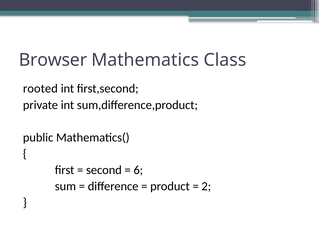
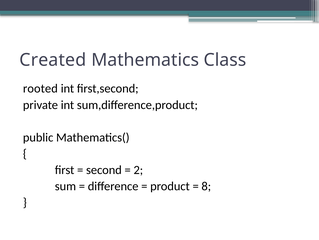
Browser: Browser -> Created
6: 6 -> 2
2: 2 -> 8
